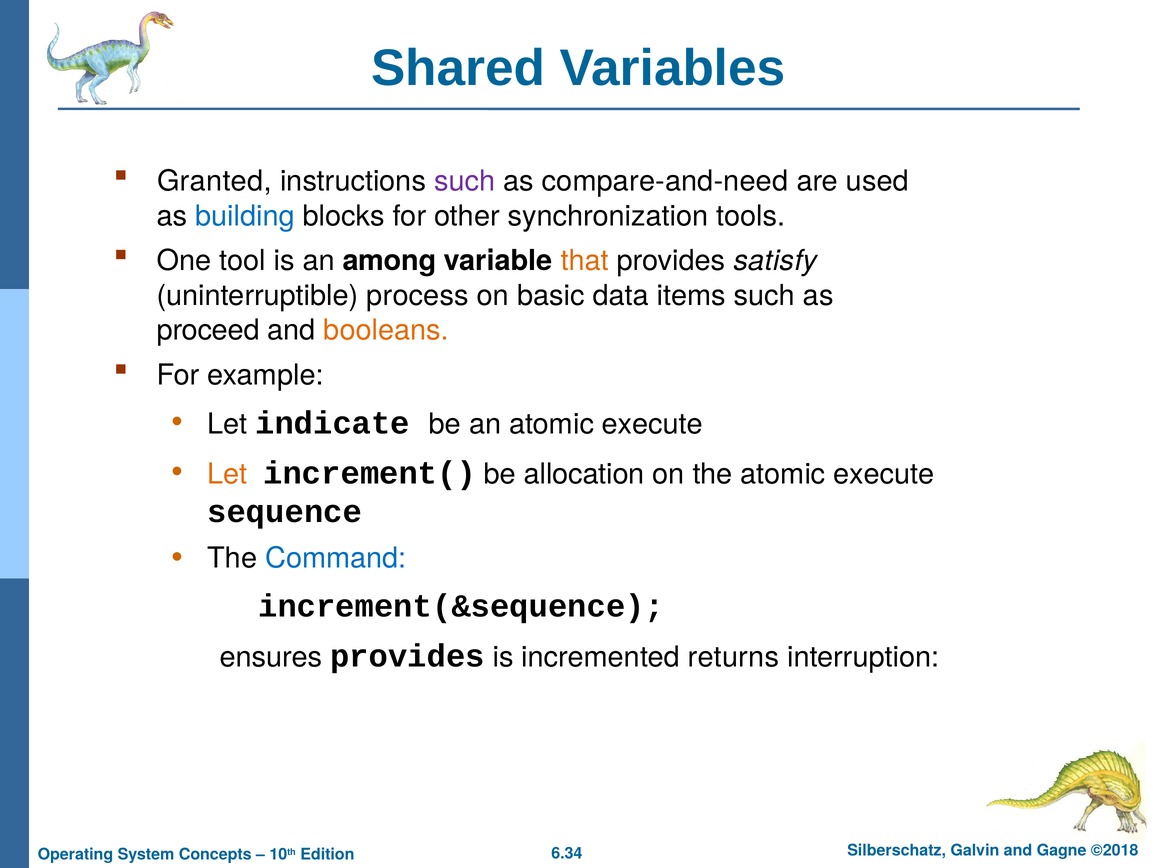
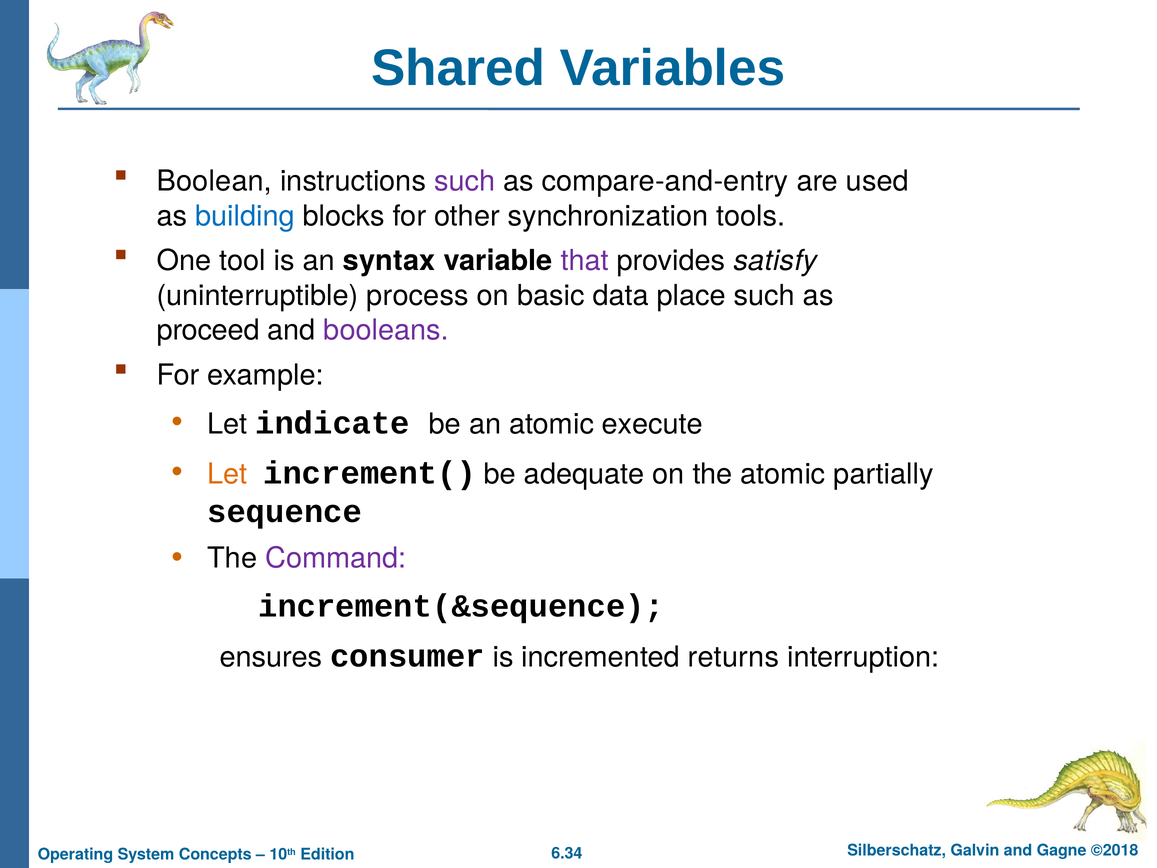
Granted: Granted -> Boolean
compare-and-need: compare-and-need -> compare-and-entry
among: among -> syntax
that colour: orange -> purple
items: items -> place
booleans colour: orange -> purple
allocation: allocation -> adequate
the atomic execute: execute -> partially
Command colour: blue -> purple
ensures provides: provides -> consumer
